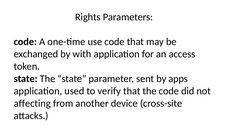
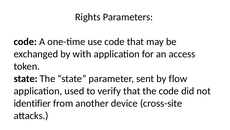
apps: apps -> flow
affecting: affecting -> identifier
